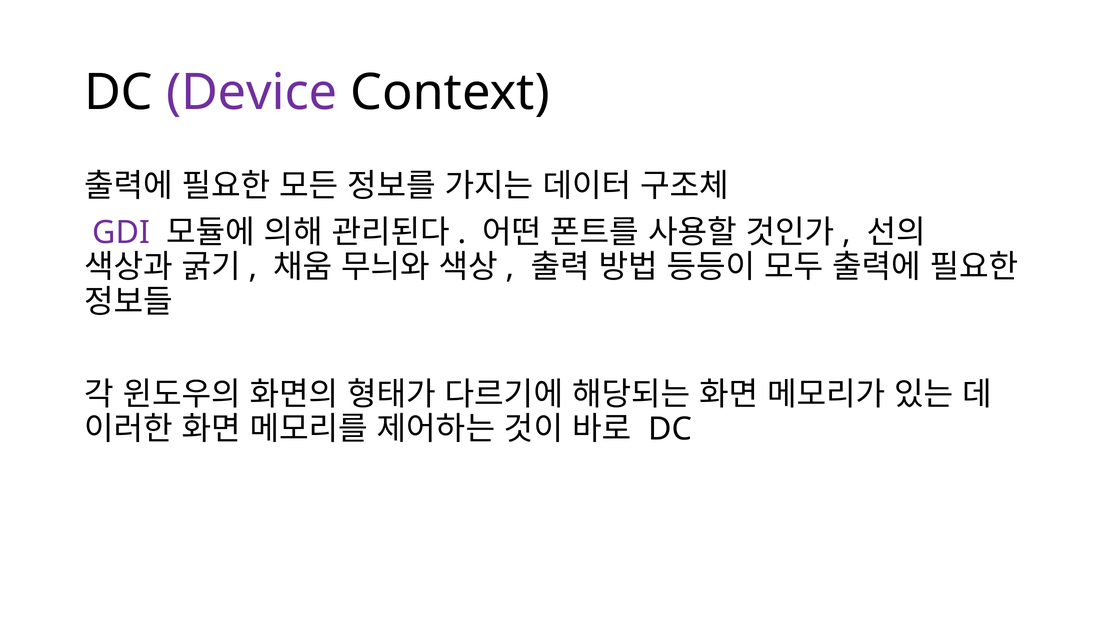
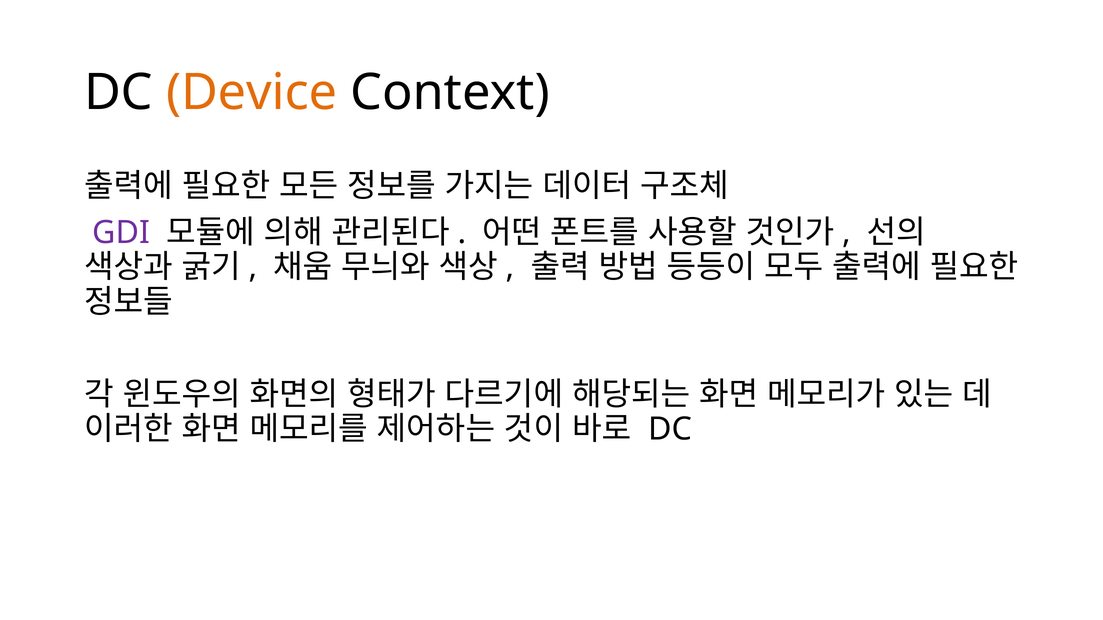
Device colour: purple -> orange
